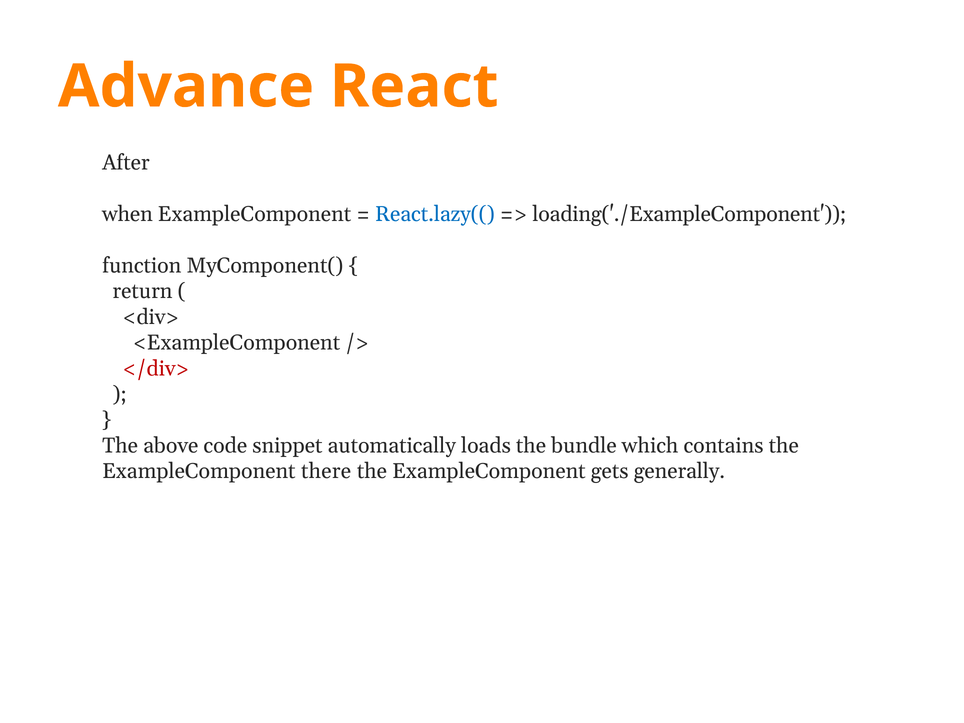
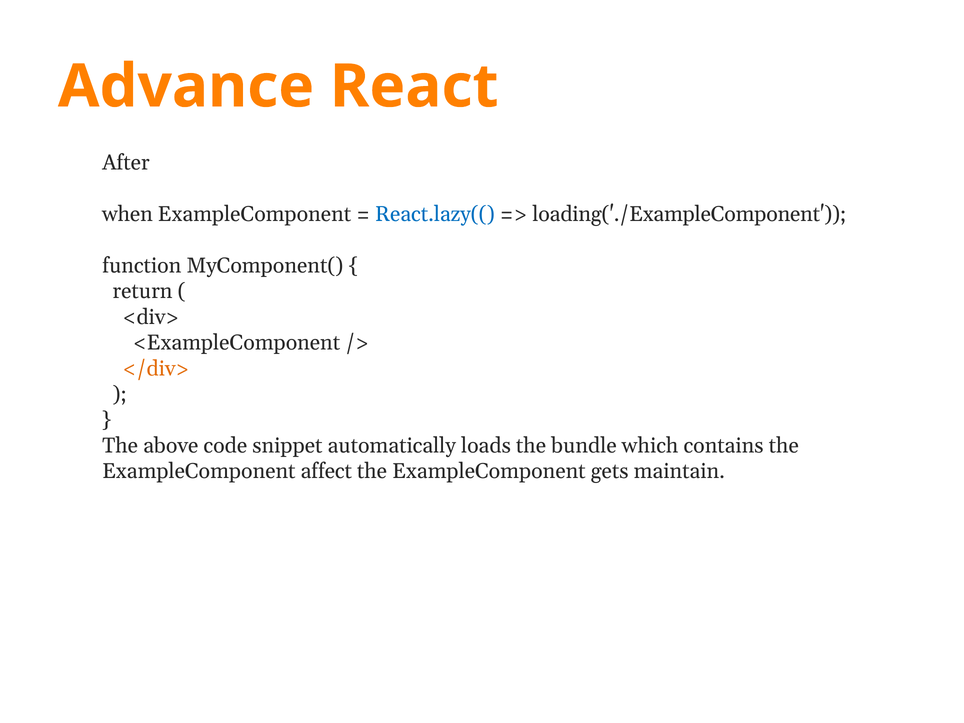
</div> colour: red -> orange
there: there -> affect
generally: generally -> maintain
